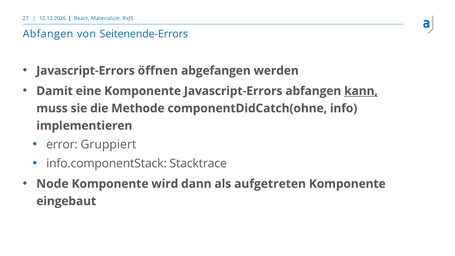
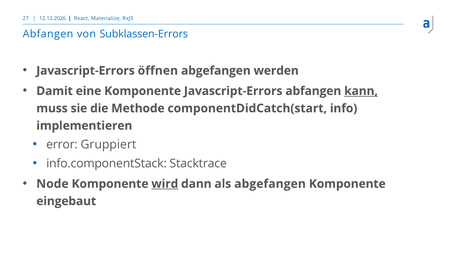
Seitenende-Errors: Seitenende-Errors -> Subklassen-Errors
componentDidCatch(ohne: componentDidCatch(ohne -> componentDidCatch(start
wird underline: none -> present
als aufgetreten: aufgetreten -> abgefangen
